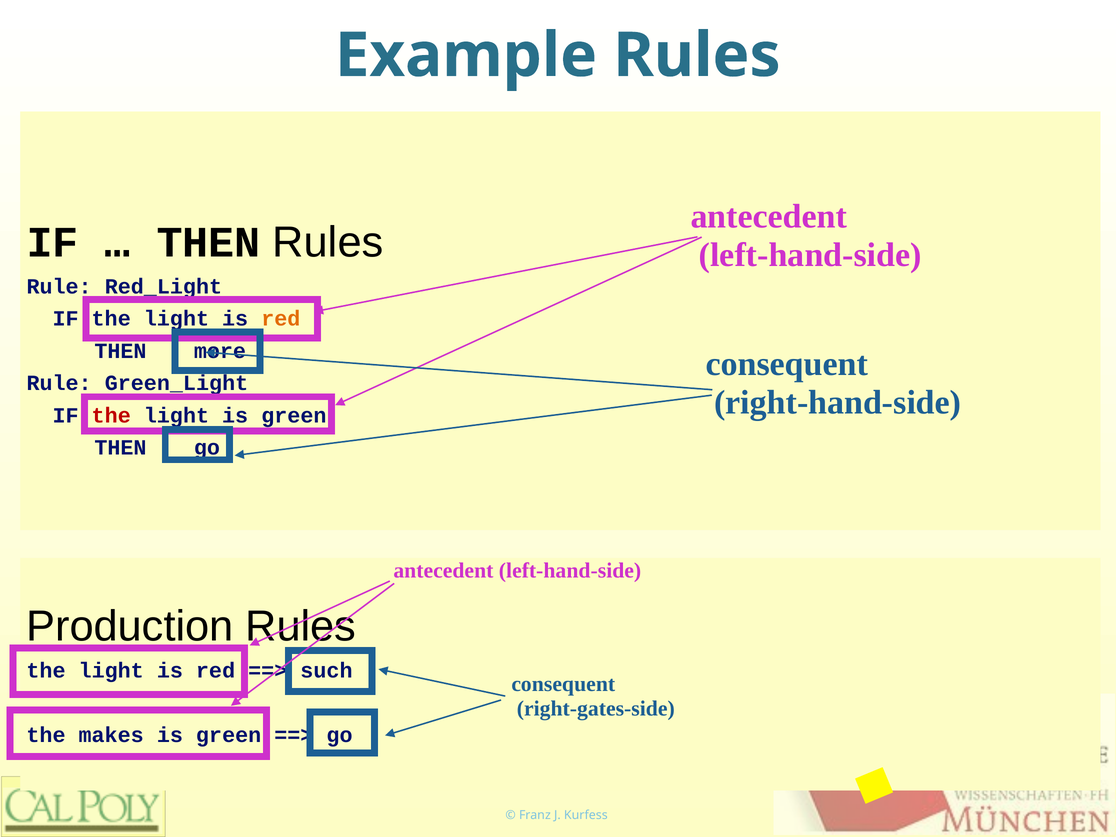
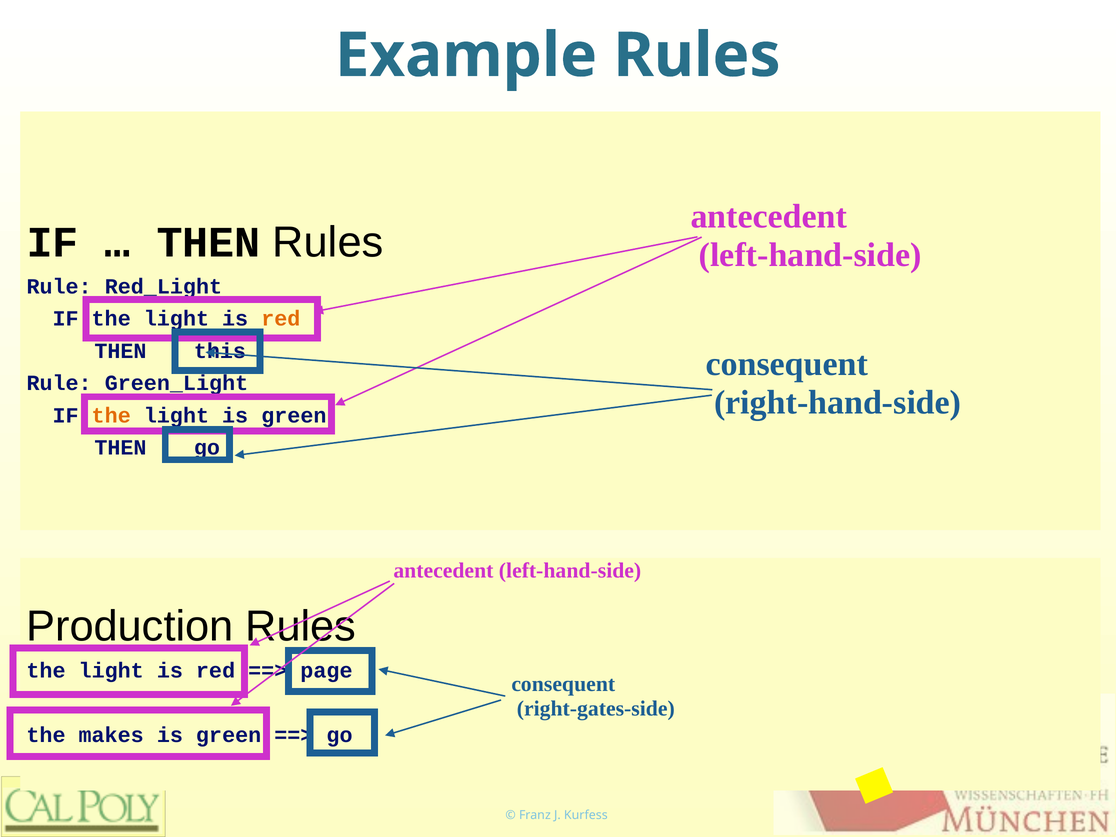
more: more -> this
the at (111, 415) colour: red -> orange
such: such -> page
